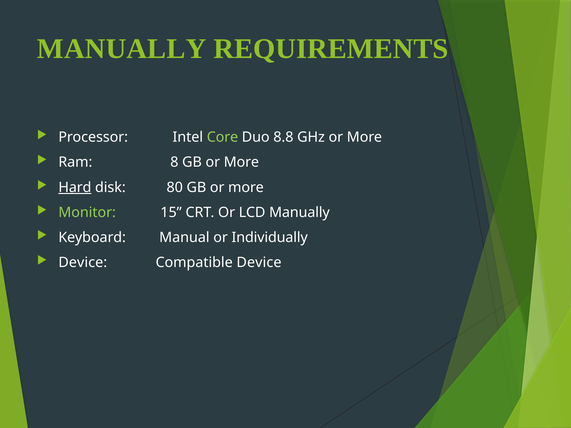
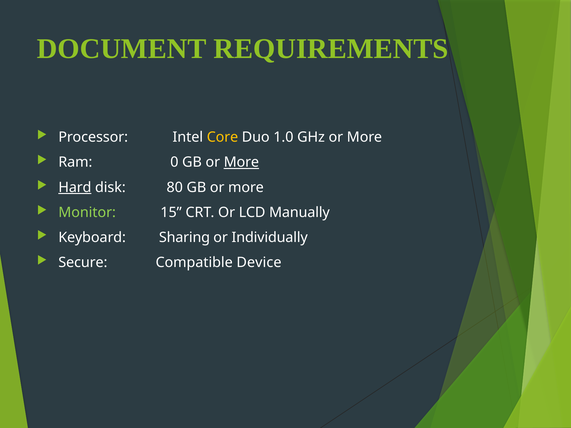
MANUALLY at (122, 49): MANUALLY -> DOCUMENT
Core colour: light green -> yellow
8.8: 8.8 -> 1.0
8: 8 -> 0
More at (241, 162) underline: none -> present
Manual: Manual -> Sharing
Device at (83, 263): Device -> Secure
